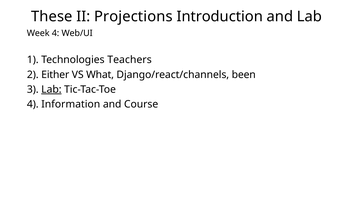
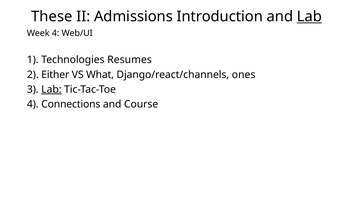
Projections: Projections -> Admissions
Lab at (309, 17) underline: none -> present
Teachers: Teachers -> Resumes
been: been -> ones
Information: Information -> Connections
